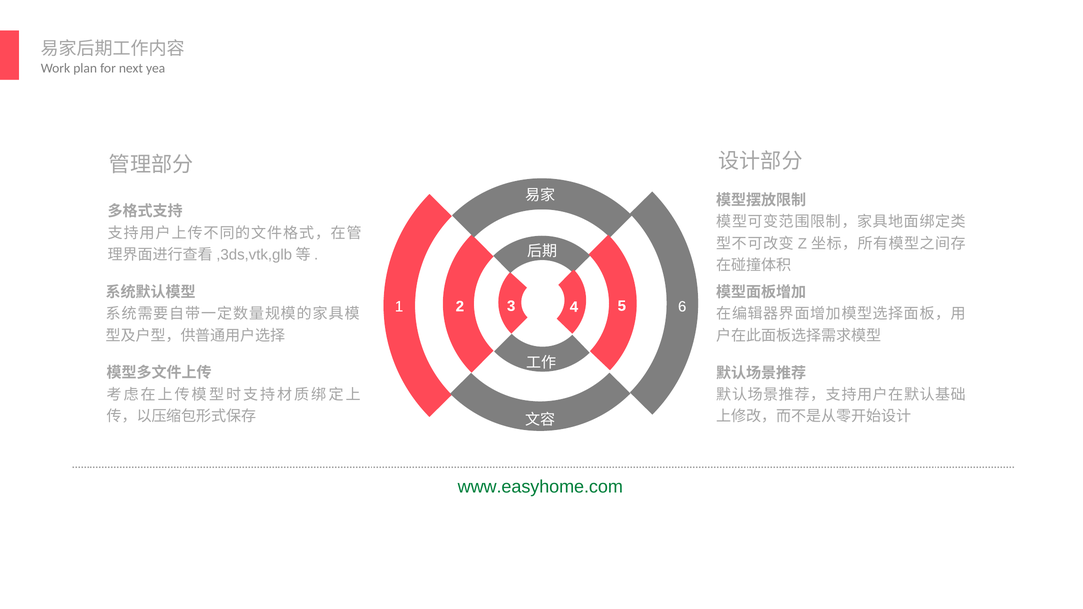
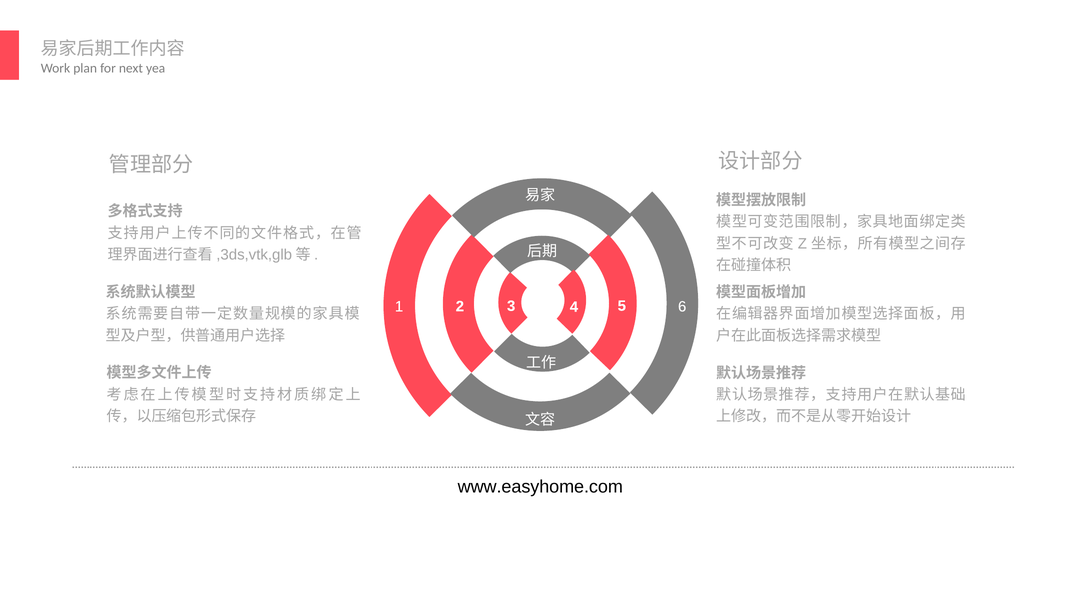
www.easyhome.com colour: green -> black
